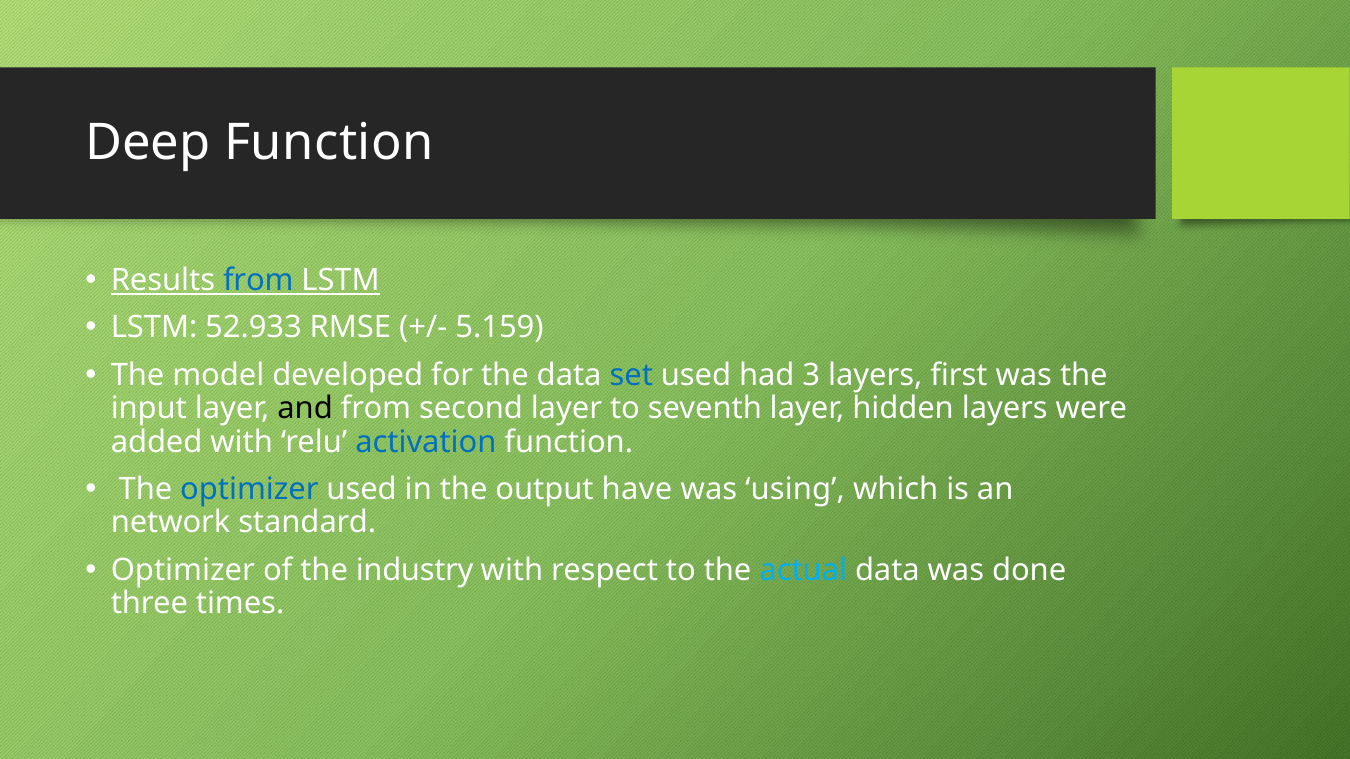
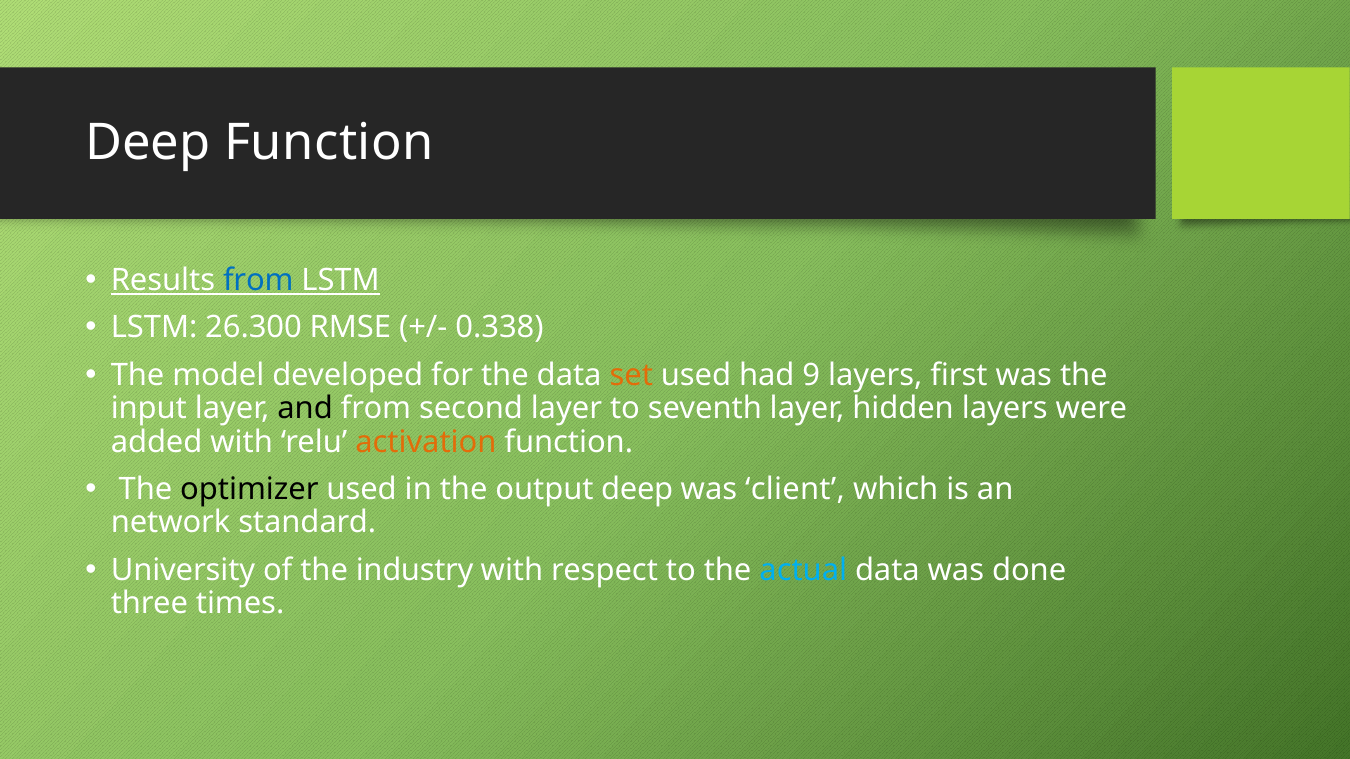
52.933: 52.933 -> 26.300
5.159: 5.159 -> 0.338
set colour: blue -> orange
3: 3 -> 9
activation colour: blue -> orange
optimizer at (249, 490) colour: blue -> black
output have: have -> deep
using: using -> client
Optimizer at (183, 570): Optimizer -> University
